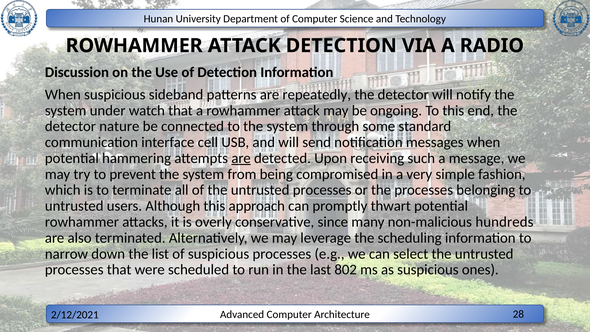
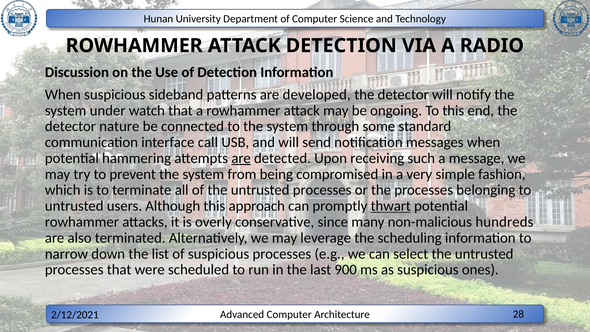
repeatedly: repeatedly -> developed
cell: cell -> call
thwart underline: none -> present
802: 802 -> 900
